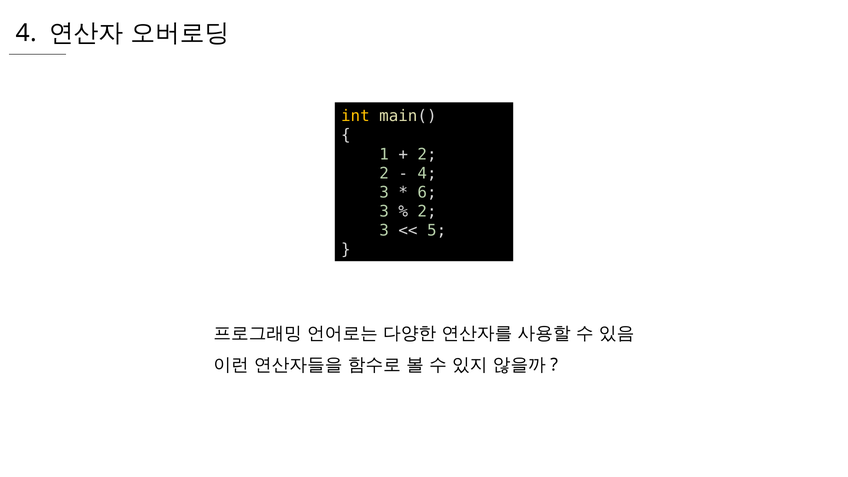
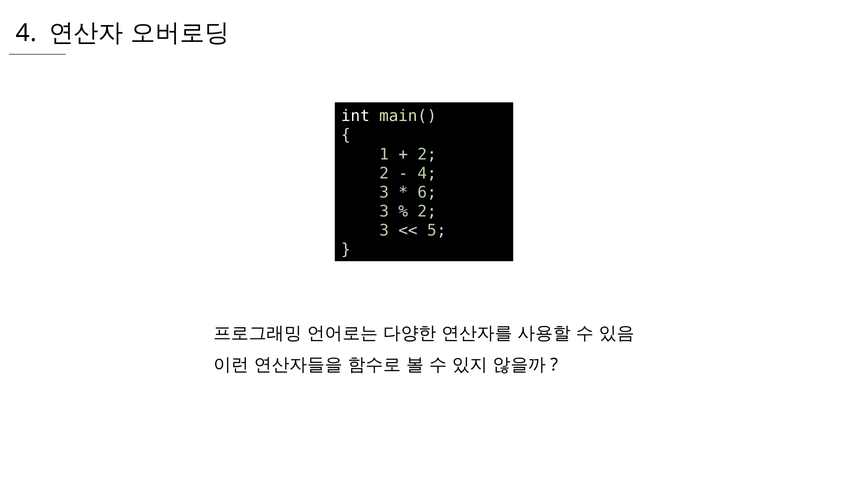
int colour: yellow -> white
